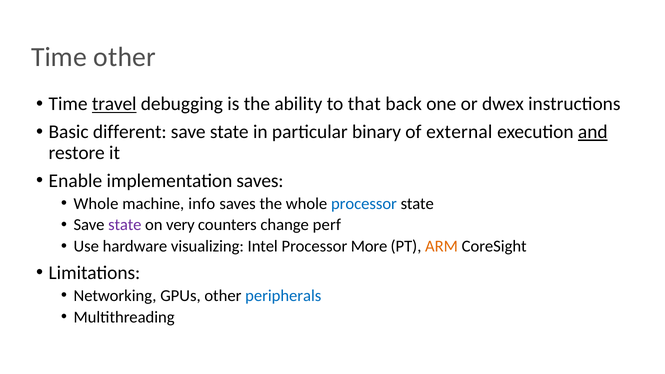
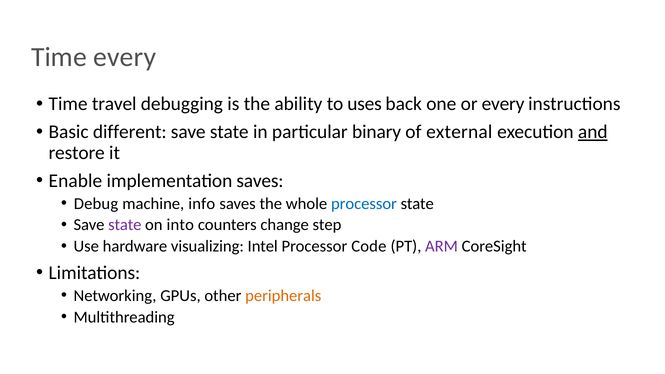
Time other: other -> every
travel underline: present -> none
that: that -> uses
or dwex: dwex -> every
Whole at (96, 204): Whole -> Debug
very: very -> into
perf: perf -> step
More: More -> Code
ARM colour: orange -> purple
peripherals colour: blue -> orange
